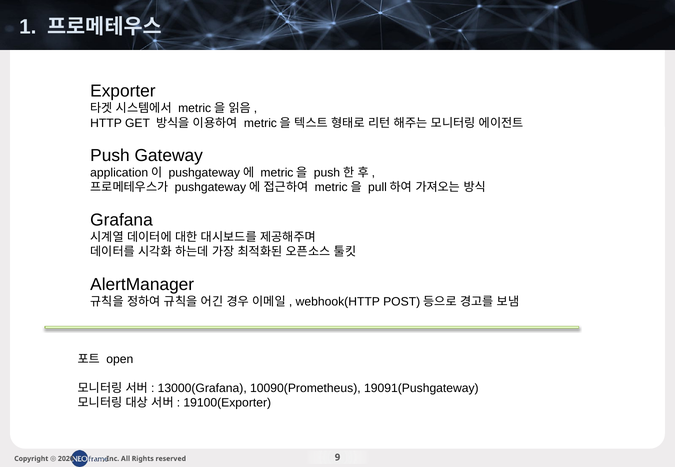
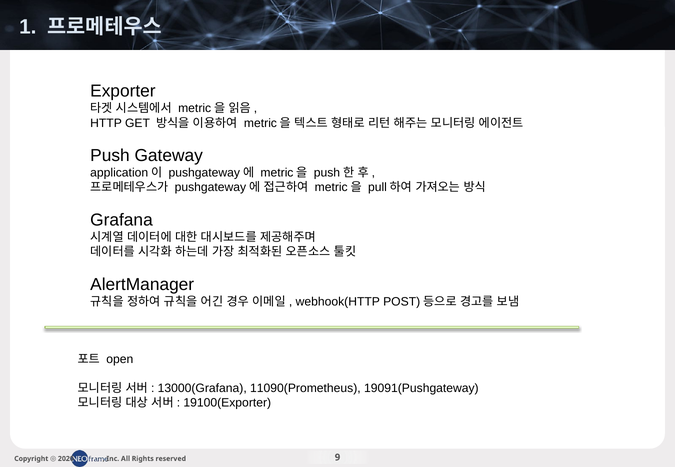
10090(Prometheus: 10090(Prometheus -> 11090(Prometheus
